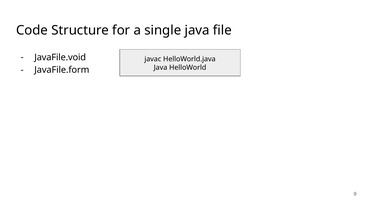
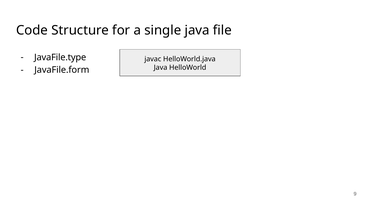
JavaFile.void: JavaFile.void -> JavaFile.type
